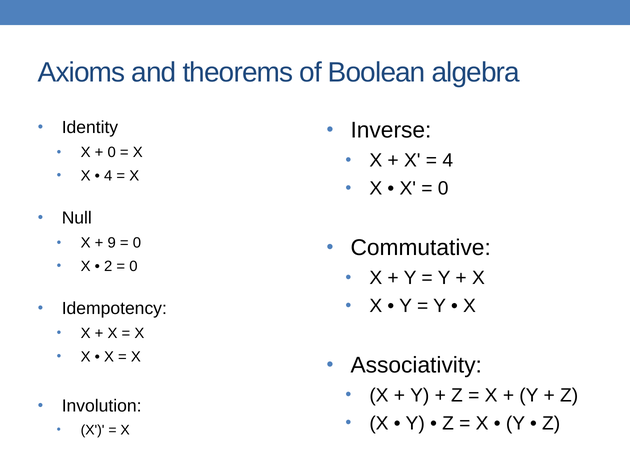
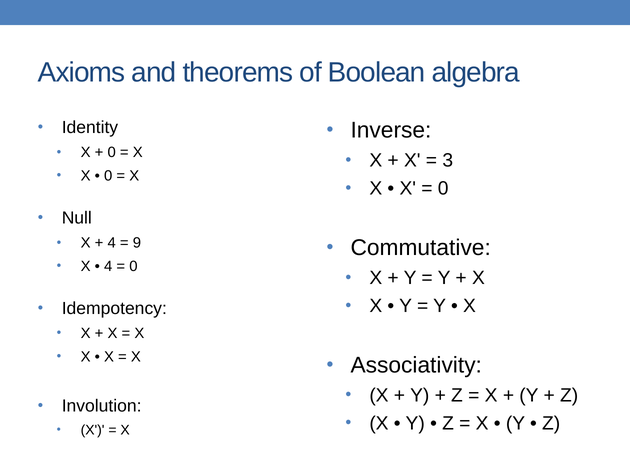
4 at (448, 161): 4 -> 3
4 at (108, 176): 4 -> 0
9 at (112, 243): 9 -> 4
0 at (137, 243): 0 -> 9
2 at (108, 267): 2 -> 4
